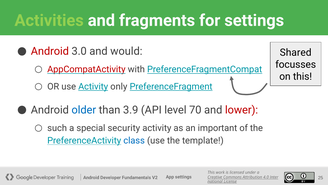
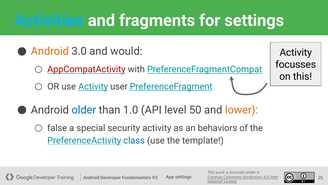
Activities colour: light green -> light blue
Android at (50, 51) colour: red -> orange
Shared at (296, 52): Shared -> Activity
only: only -> user
3.9: 3.9 -> 1.0
70: 70 -> 50
lower colour: red -> orange
such: such -> false
important: important -> behaviors
